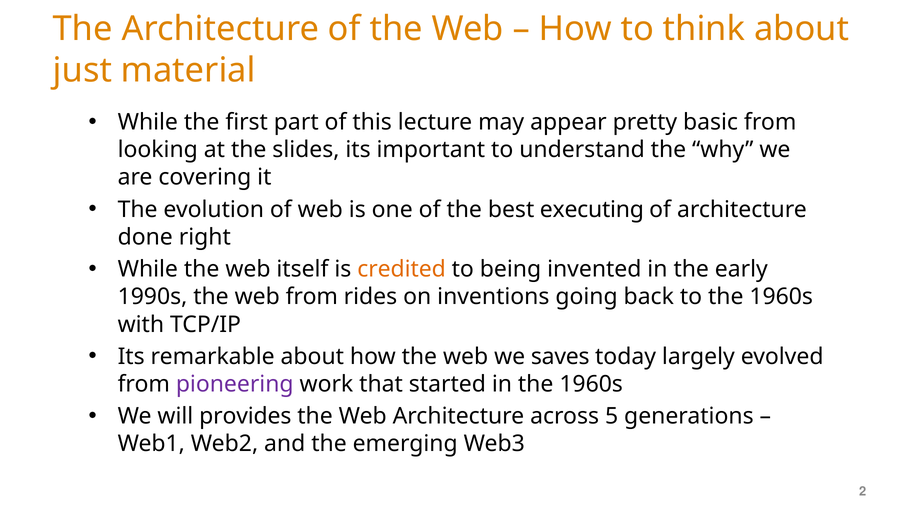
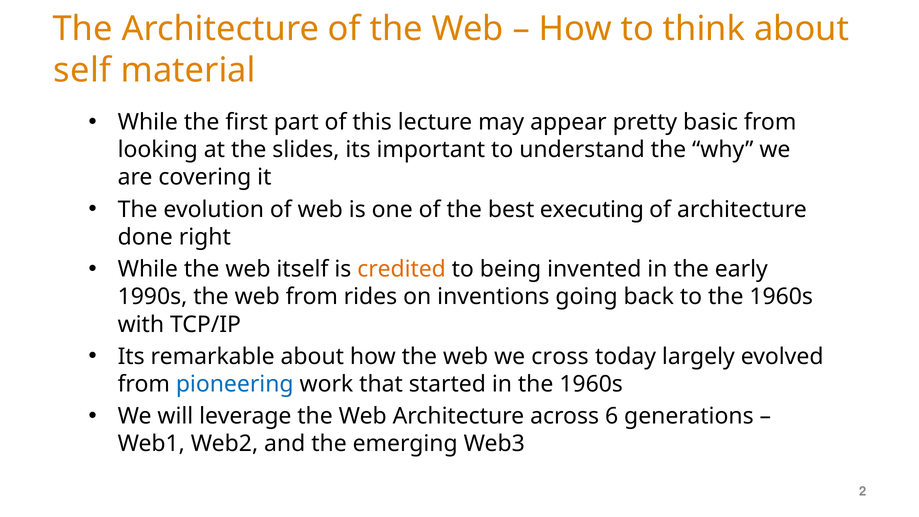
just: just -> self
saves: saves -> cross
pioneering colour: purple -> blue
provides: provides -> leverage
5: 5 -> 6
